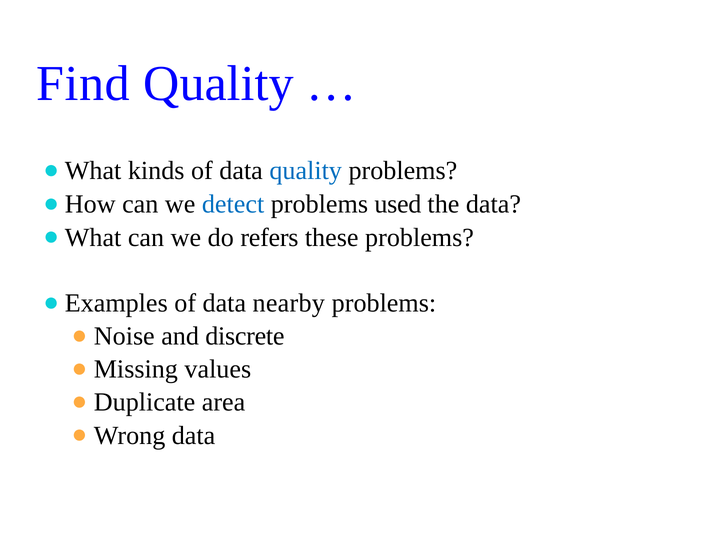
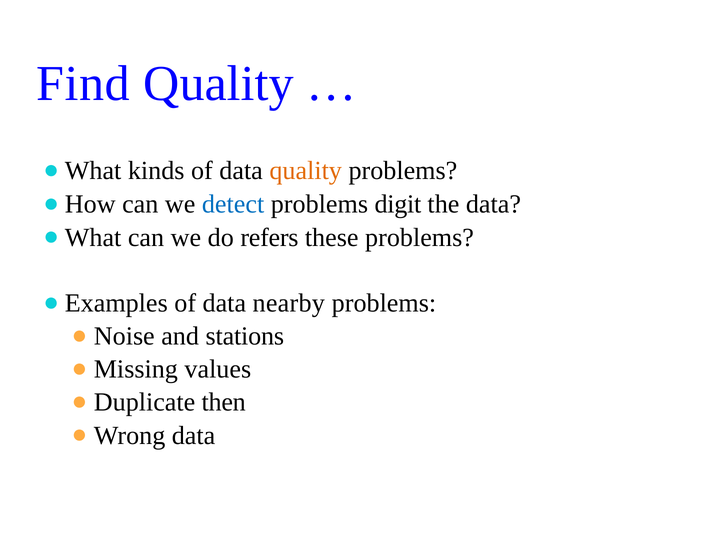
quality at (306, 170) colour: blue -> orange
used: used -> digit
discrete: discrete -> stations
area: area -> then
